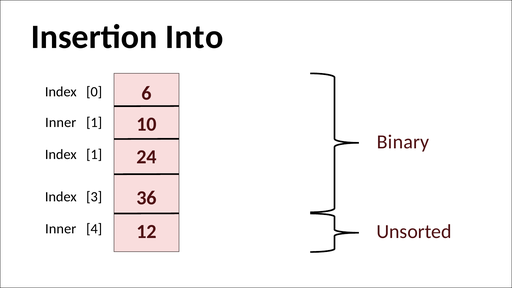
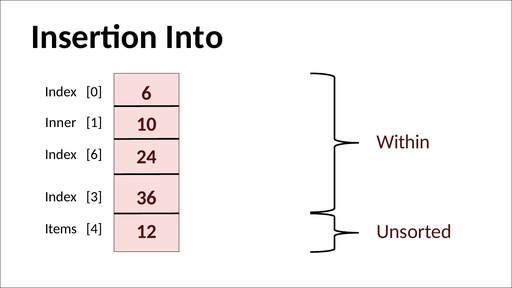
Binary: Binary -> Within
Index 1: 1 -> 6
Inner at (61, 229): Inner -> Items
